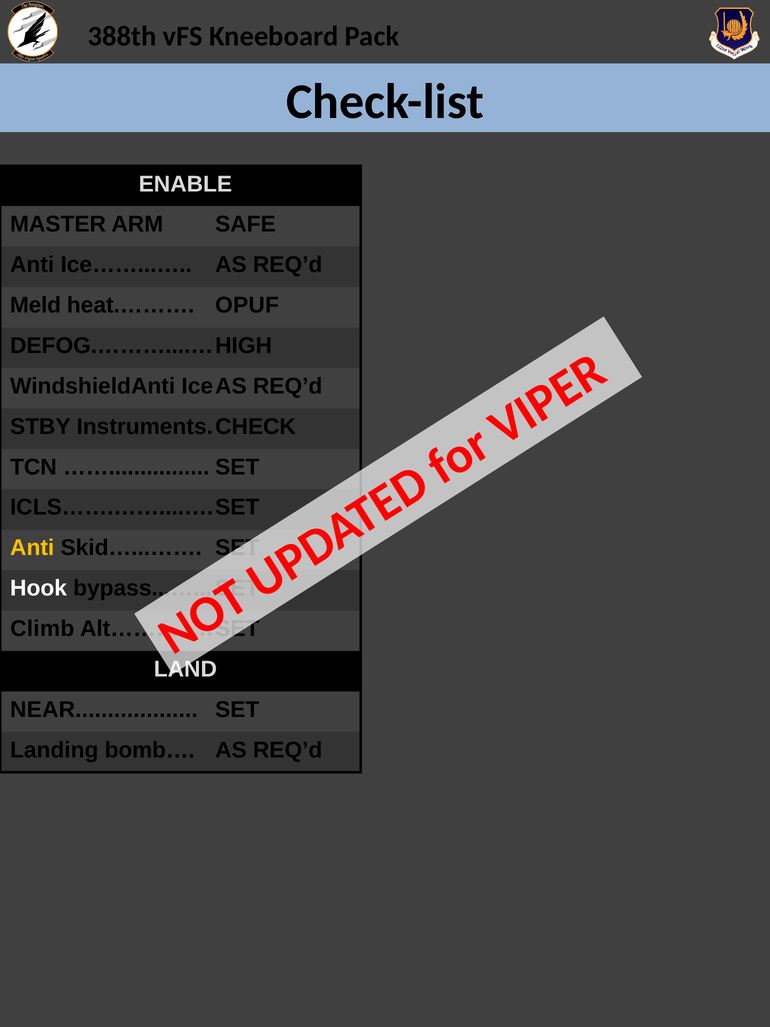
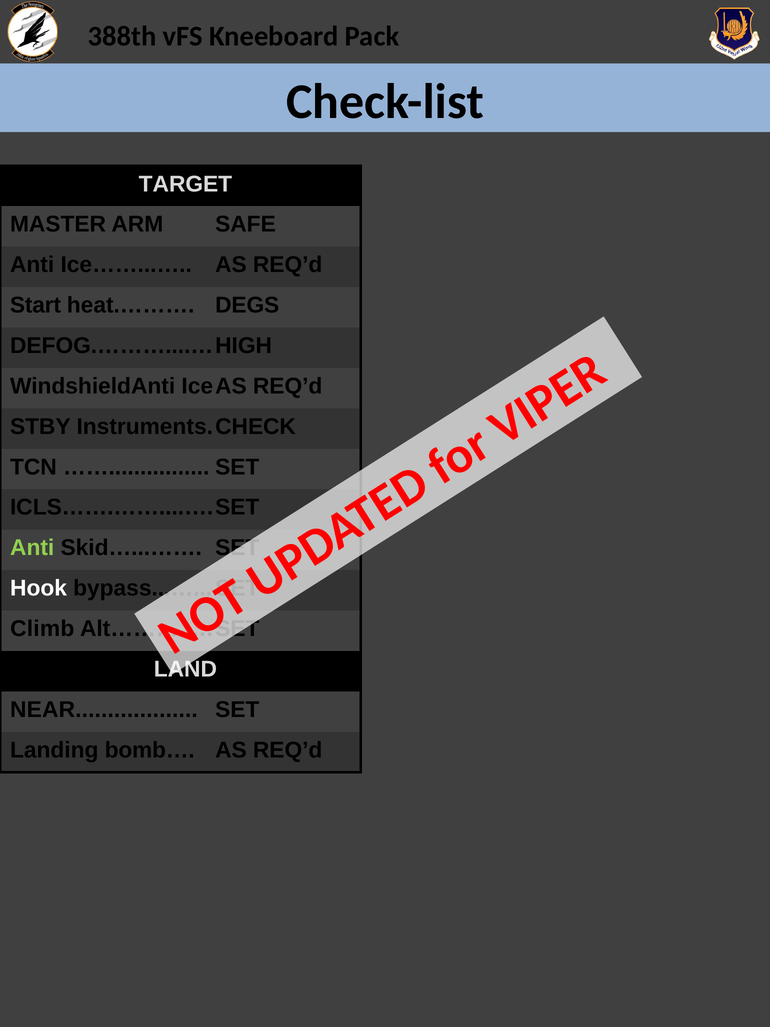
ENABLE: ENABLE -> TARGET
Meld: Meld -> Start
OPUF: OPUF -> DEGS
Anti at (32, 548) colour: yellow -> light green
